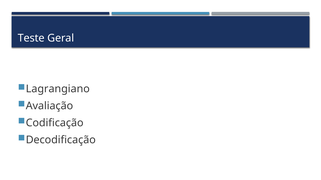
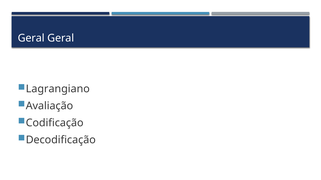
Teste at (31, 38): Teste -> Geral
